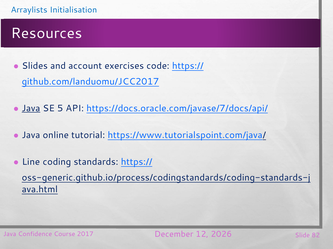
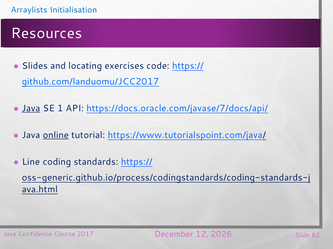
account: account -> locating
5: 5 -> 1
online underline: none -> present
